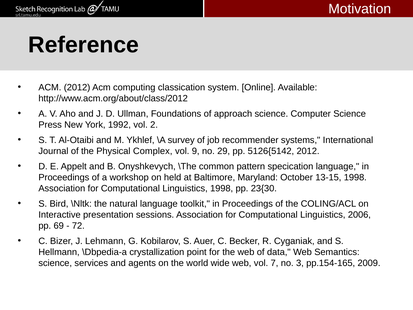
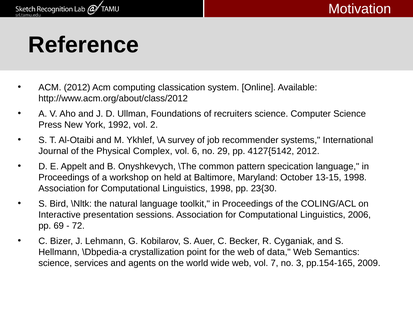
approach: approach -> recruiters
9: 9 -> 6
5126{5142: 5126{5142 -> 4127{5142
